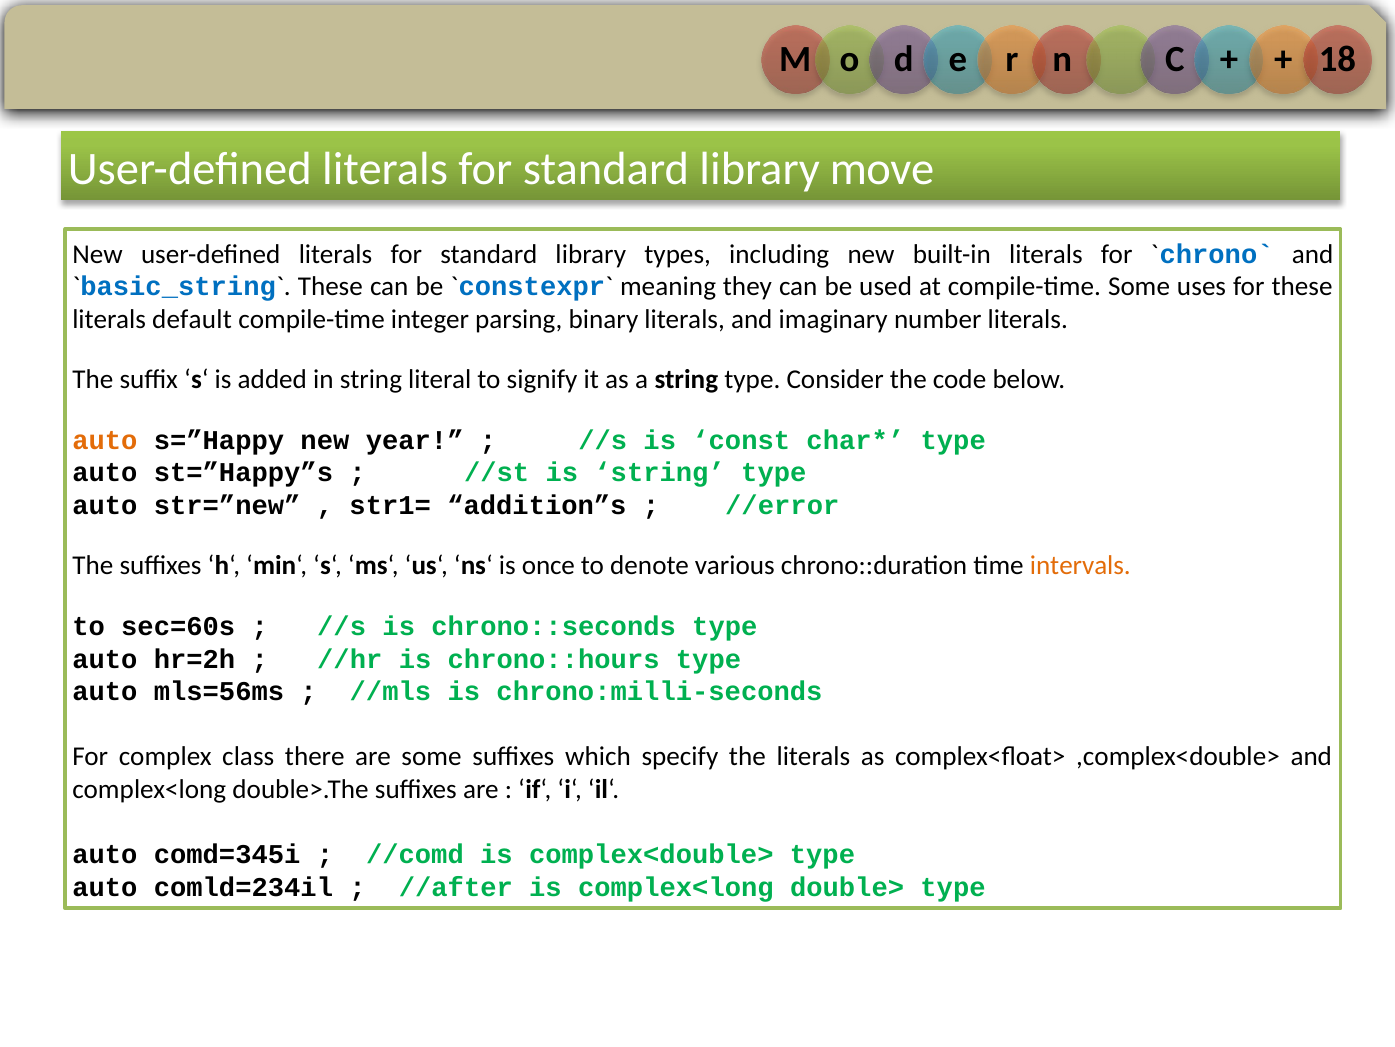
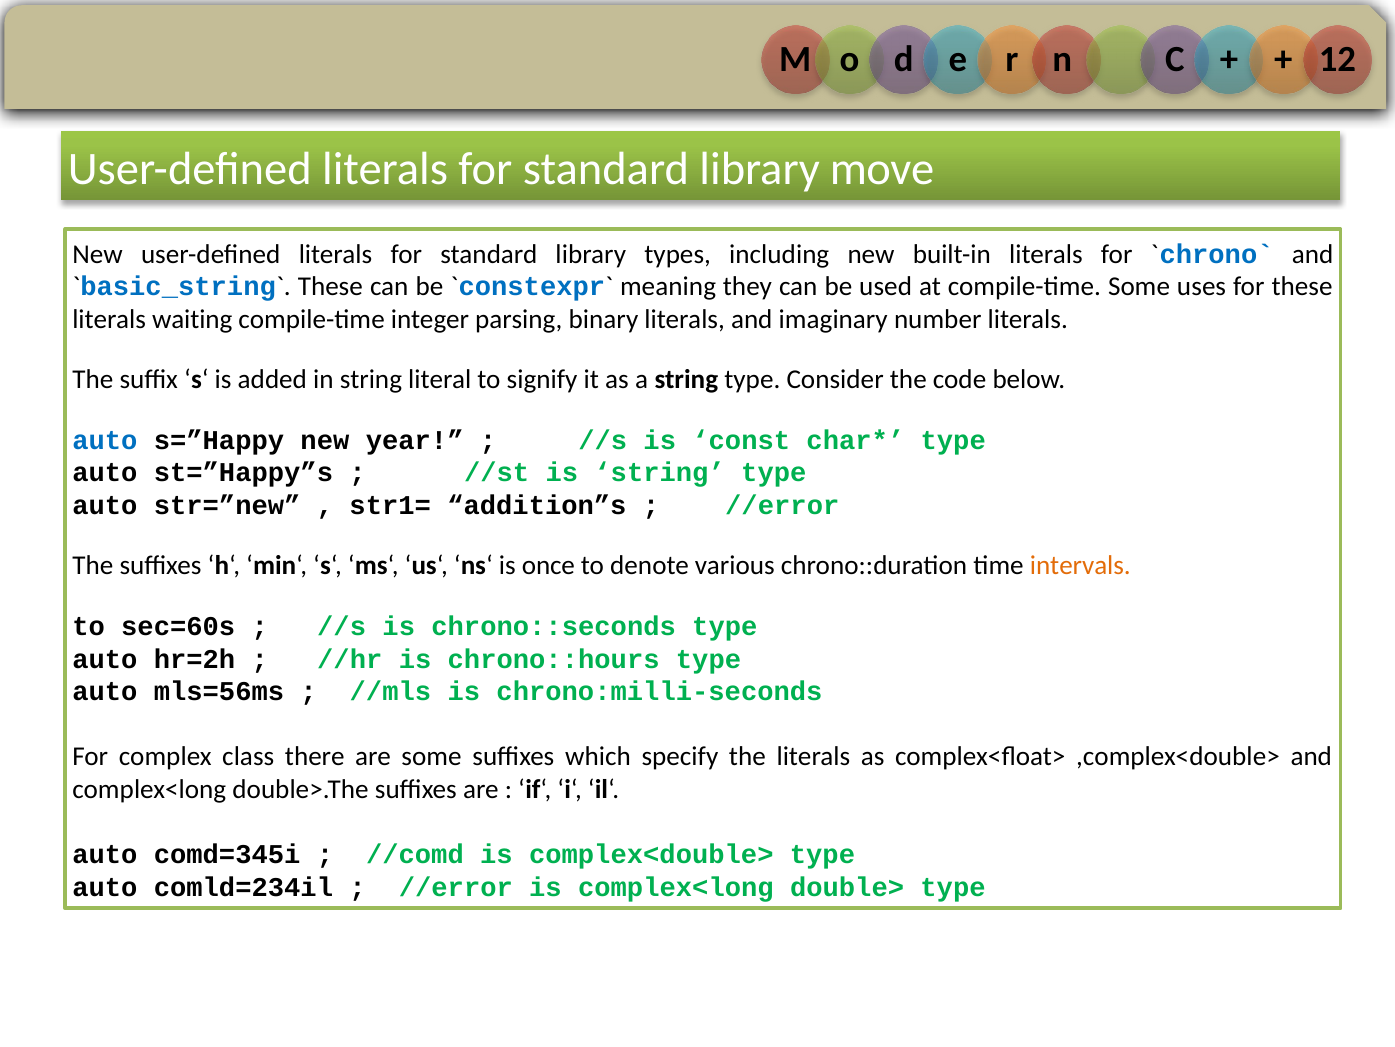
18: 18 -> 12
default: default -> waiting
auto at (105, 440) colour: orange -> blue
//after at (456, 887): //after -> //error
